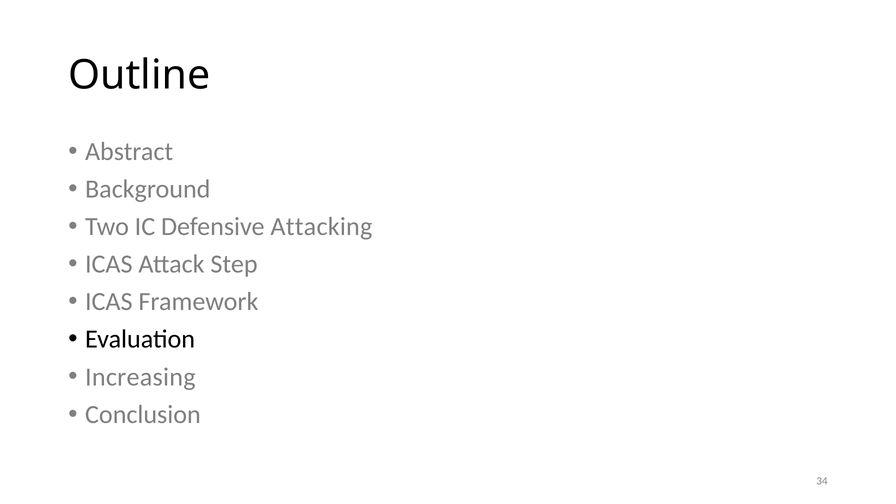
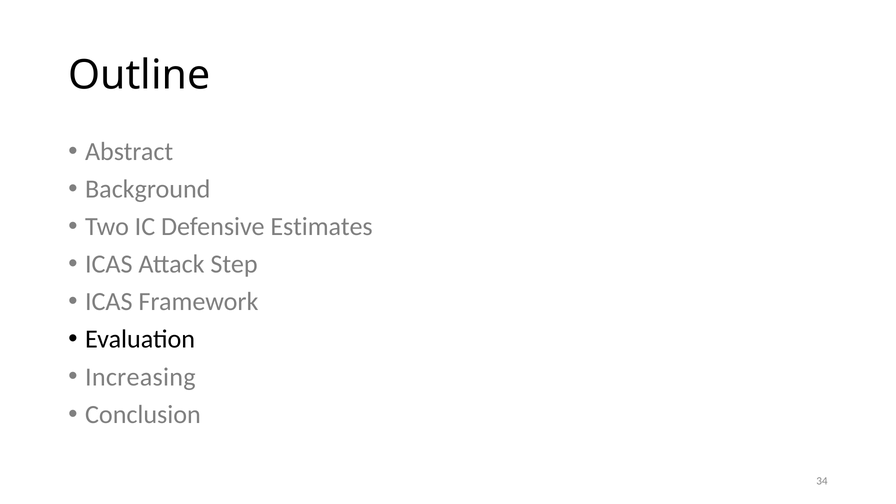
Attacking: Attacking -> Estimates
